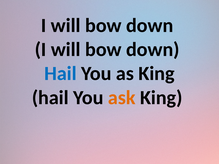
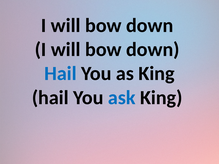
ask colour: orange -> blue
